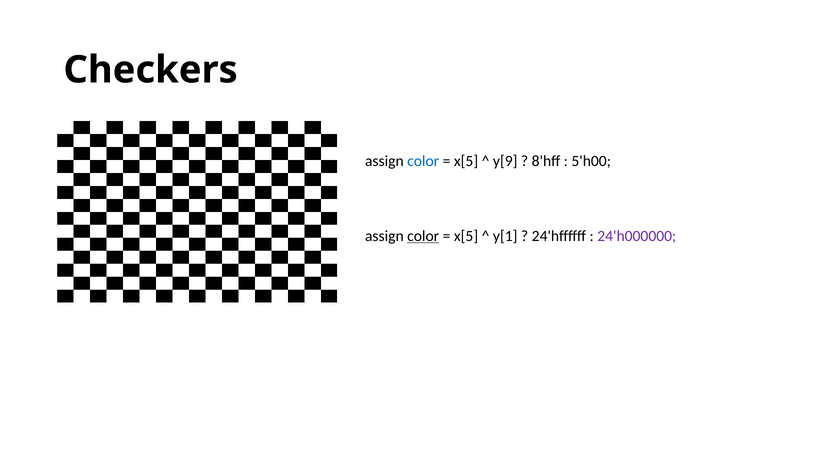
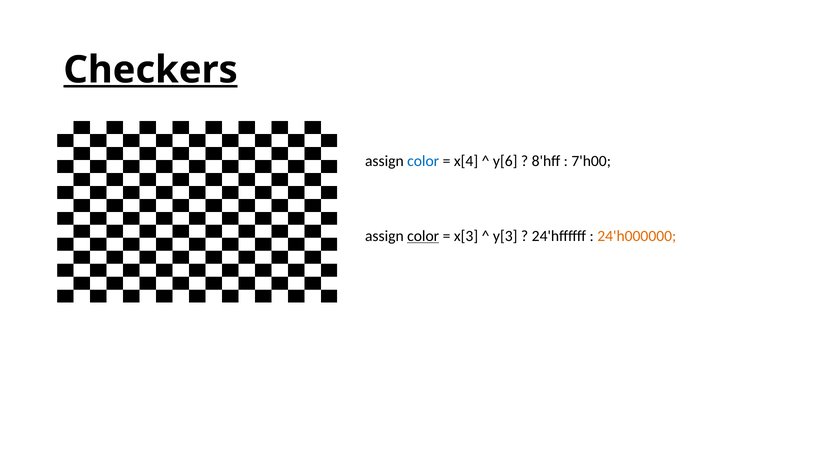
Checkers underline: none -> present
x[5 at (466, 161): x[5 -> x[4
y[9: y[9 -> y[6
5'h00: 5'h00 -> 7'h00
x[5 at (466, 236): x[5 -> x[3
y[1: y[1 -> y[3
24'h000000 colour: purple -> orange
